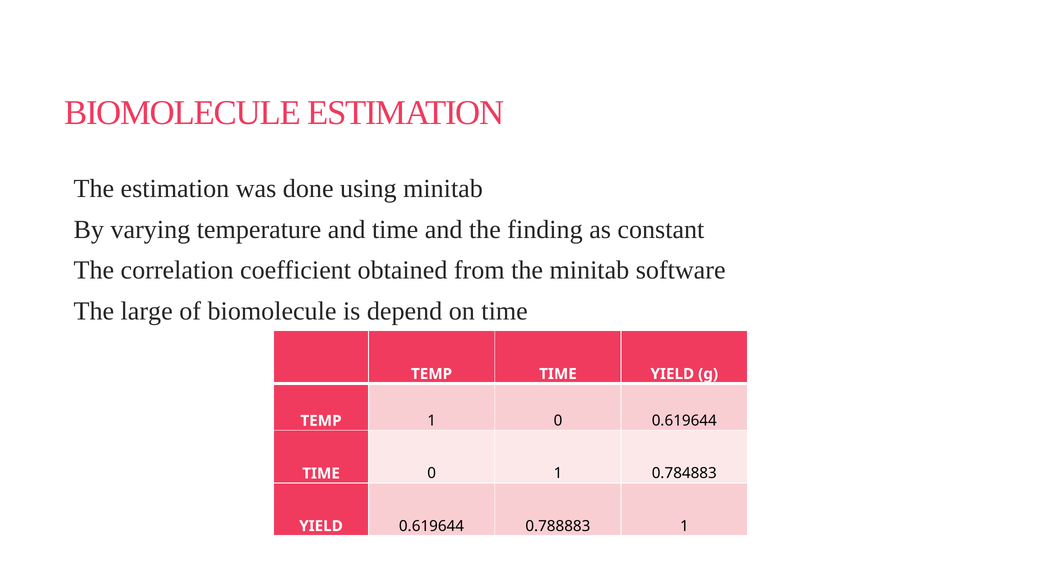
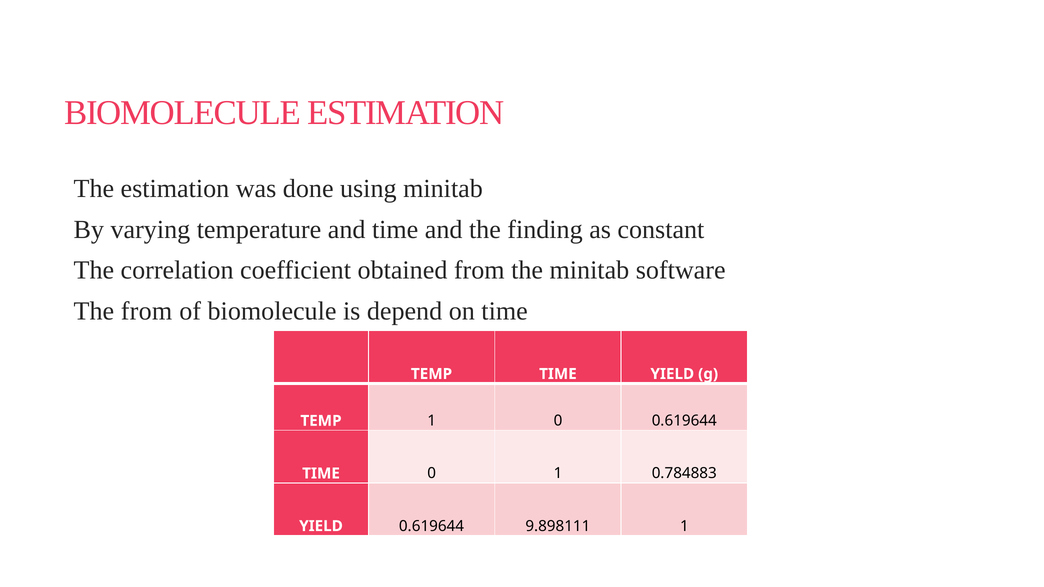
The large: large -> from
0.788883: 0.788883 -> 9.898111
